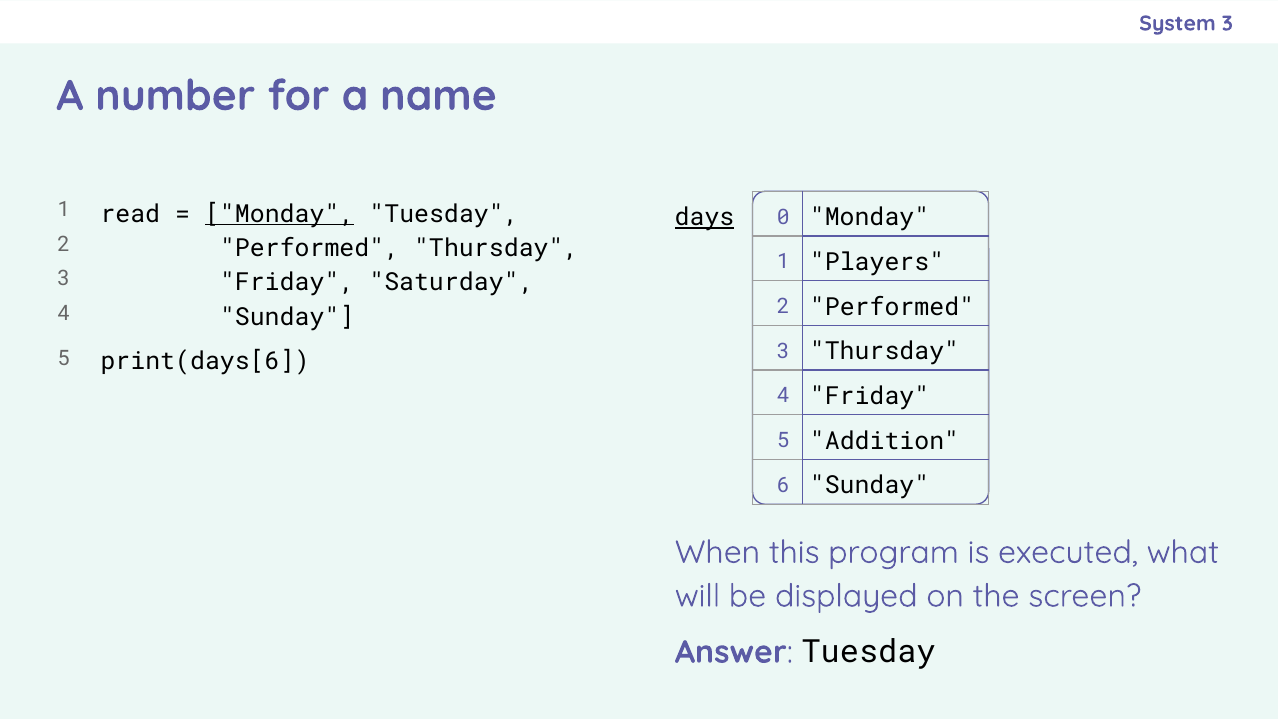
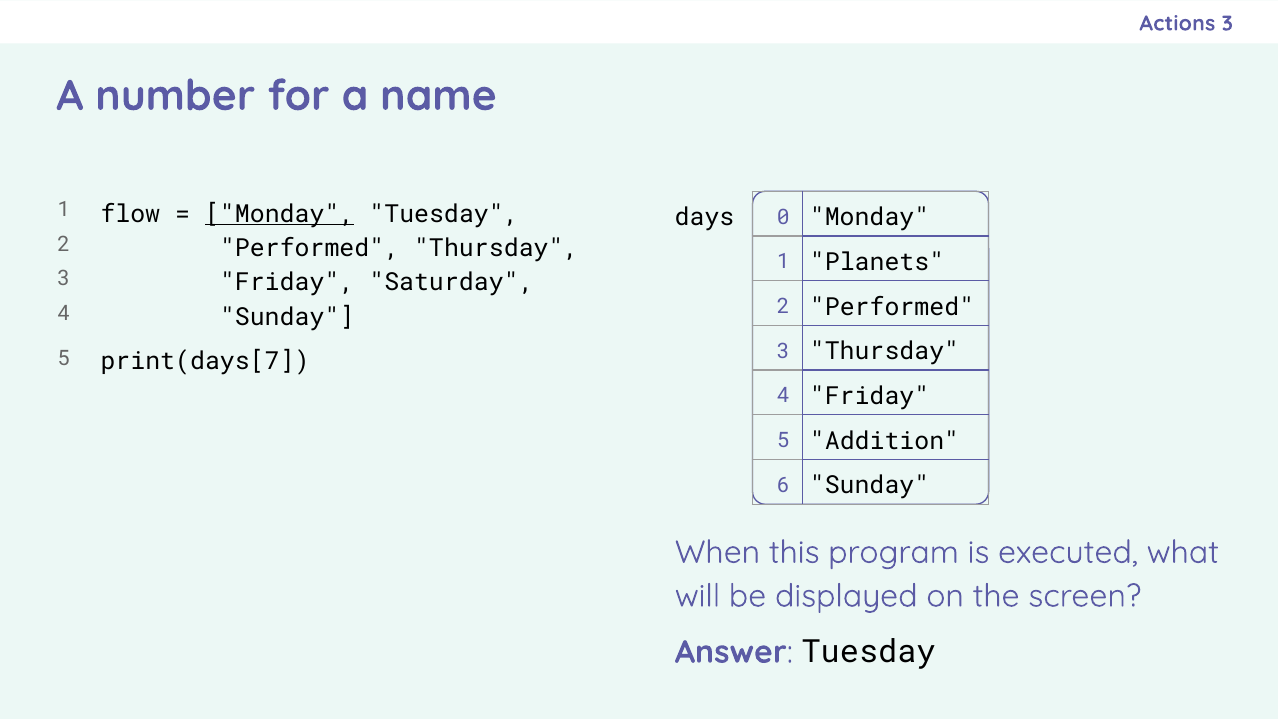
System: System -> Actions
read: read -> flow
days underline: present -> none
Players: Players -> Planets
print(days[6: print(days[6 -> print(days[7
